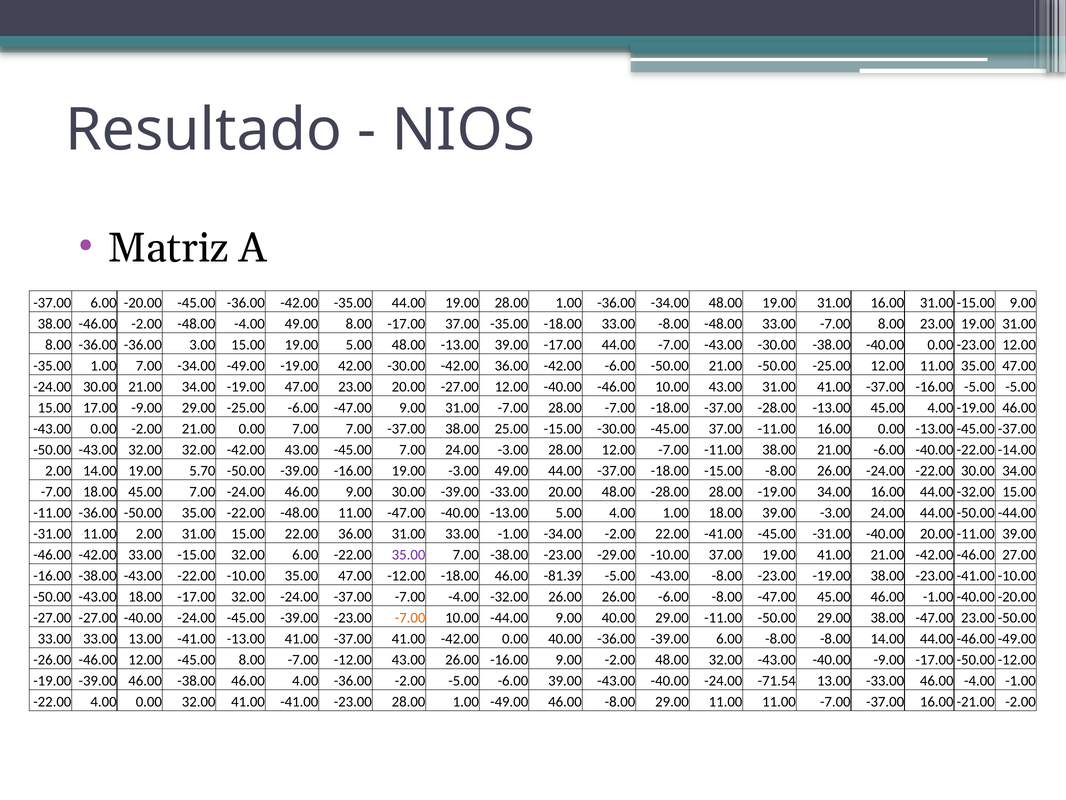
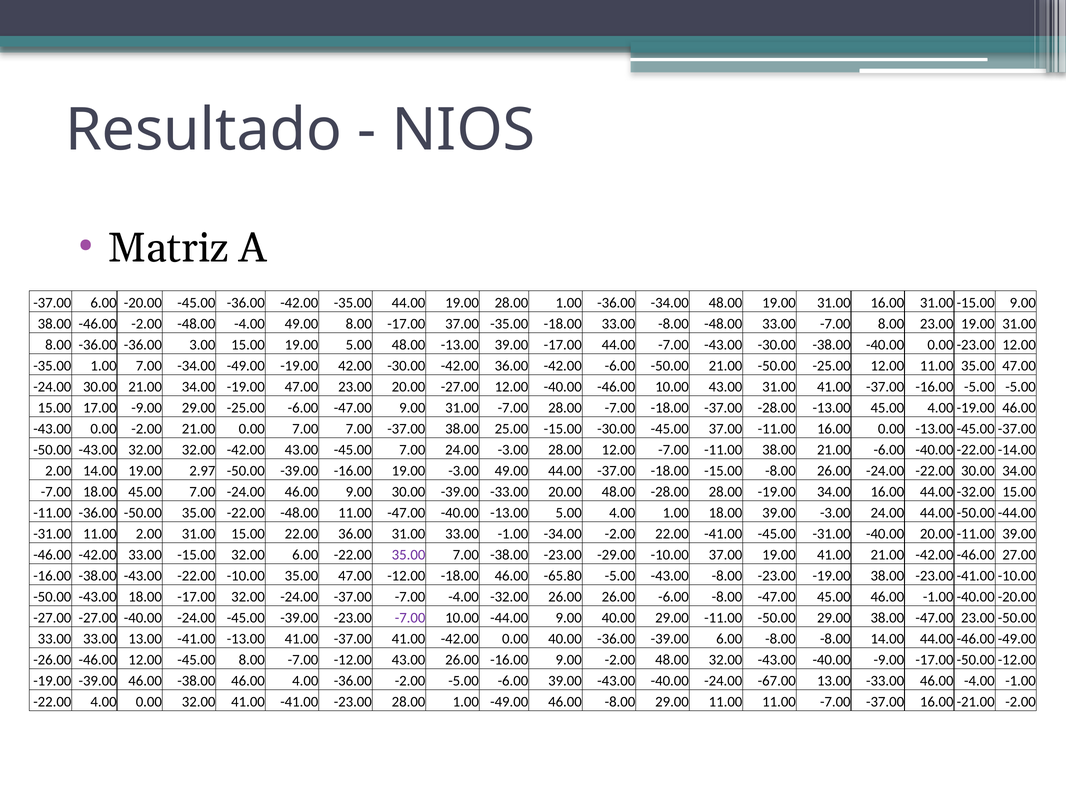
5.70: 5.70 -> 2.97
-81.39: -81.39 -> -65.80
-7.00 at (410, 618) colour: orange -> purple
-71.54: -71.54 -> -67.00
